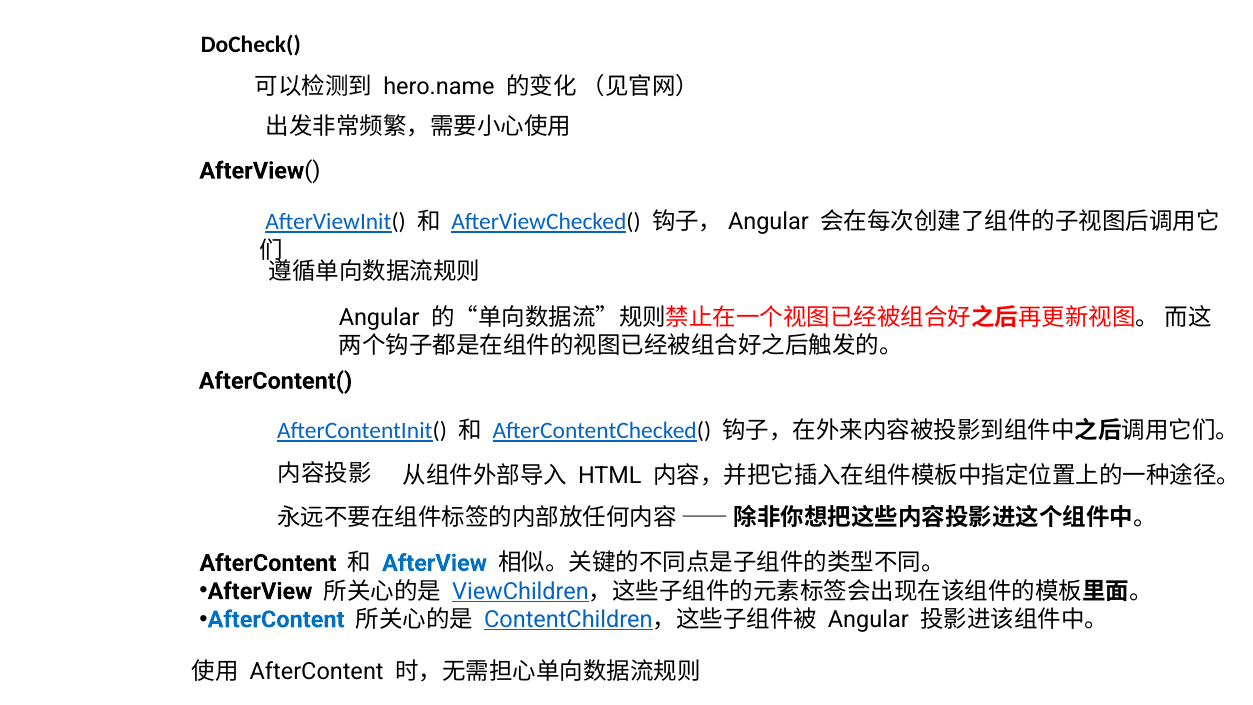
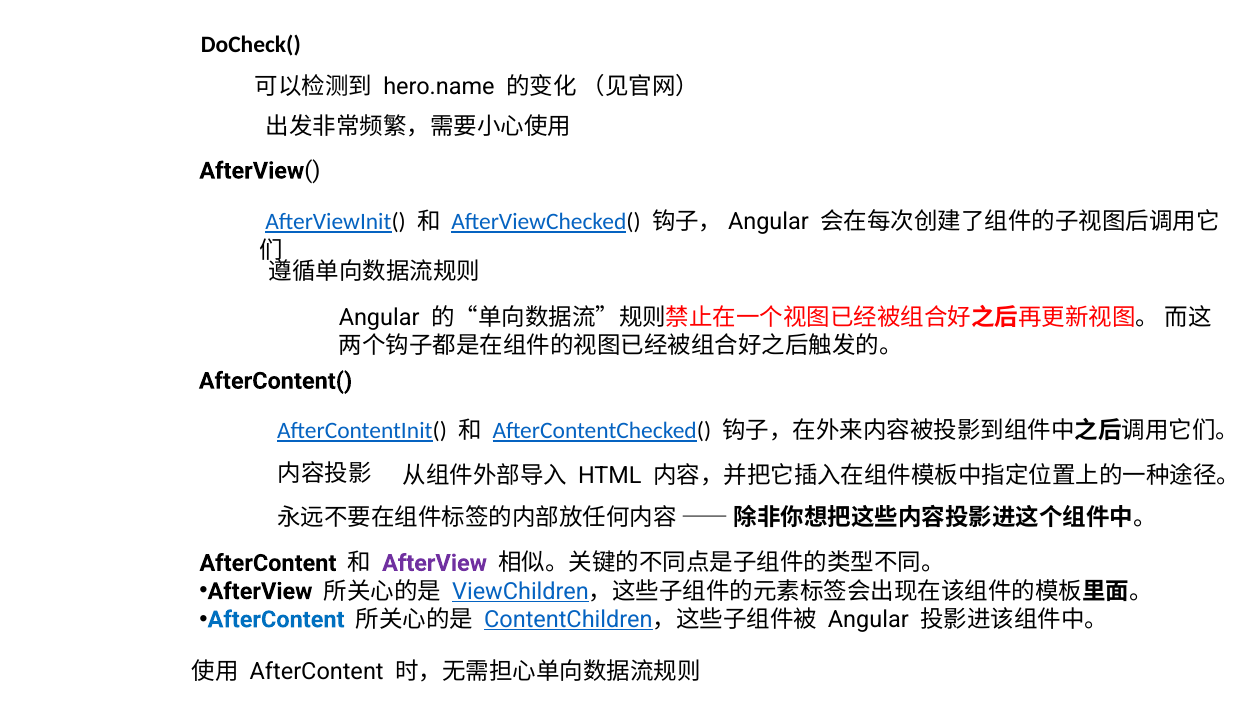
AfterView at (435, 563) colour: blue -> purple
